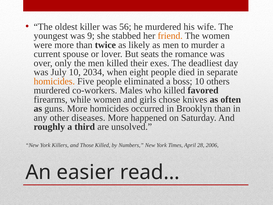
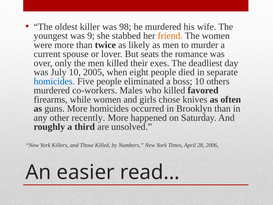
56: 56 -> 98
2034: 2034 -> 2005
homicides at (54, 81) colour: orange -> blue
diseases: diseases -> recently
